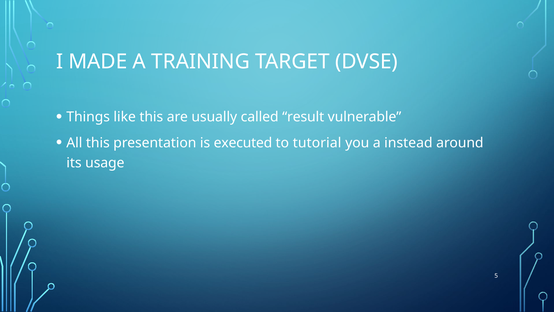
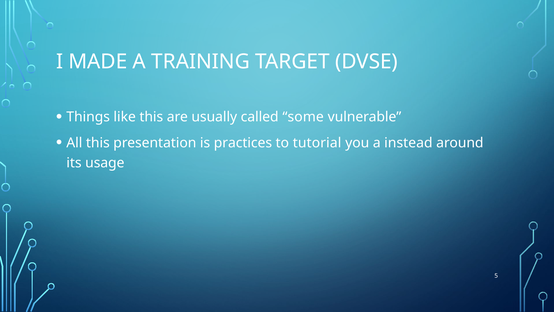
result: result -> some
executed: executed -> practices
